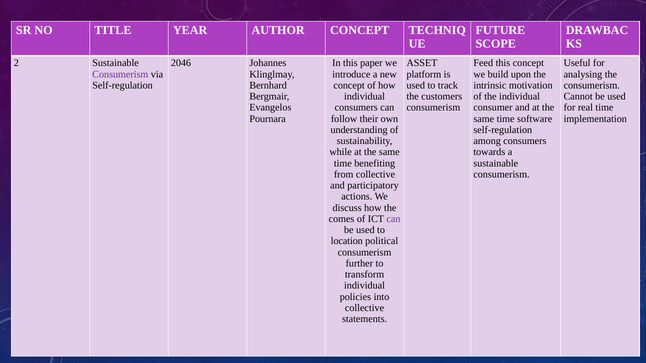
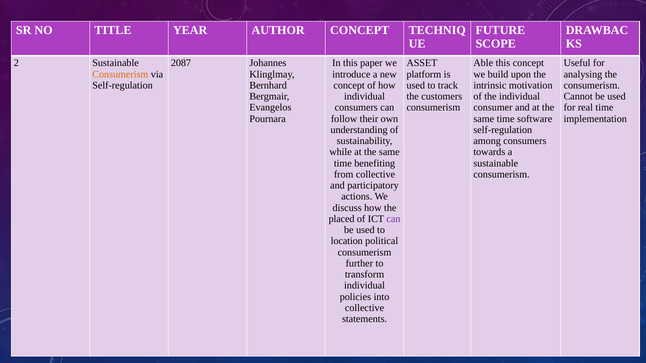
2046: 2046 -> 2087
Feed: Feed -> Able
Consumerism at (120, 74) colour: purple -> orange
comes: comes -> placed
